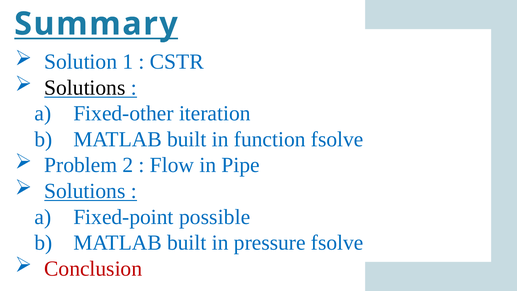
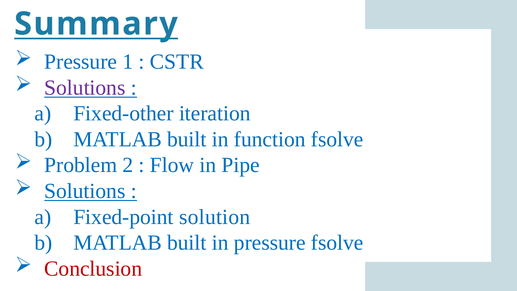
Solution at (81, 62): Solution -> Pressure
Solutions at (85, 88) colour: black -> purple
possible: possible -> solution
